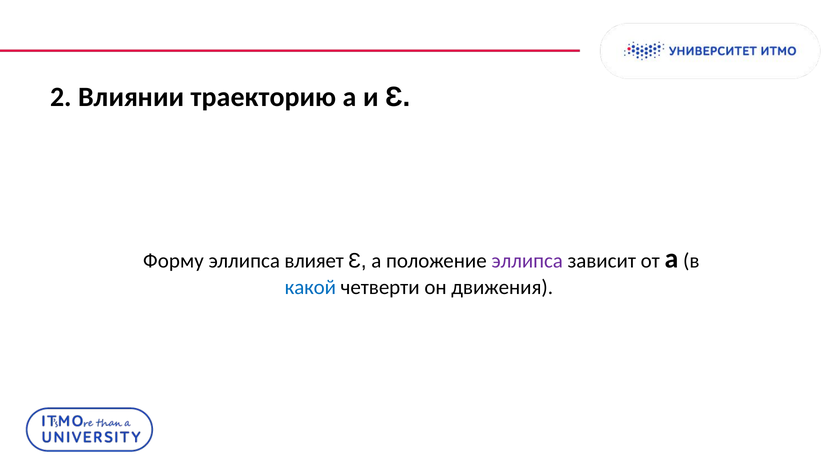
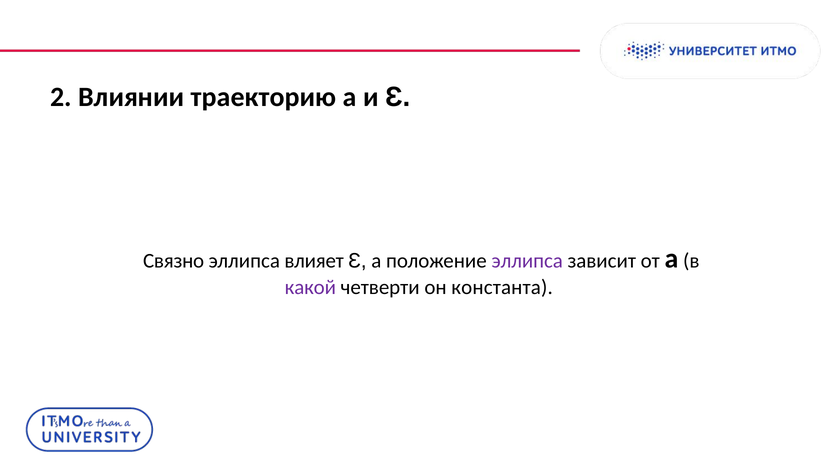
Форму: Форму -> Связно
какой colour: blue -> purple
движения: движения -> константа
